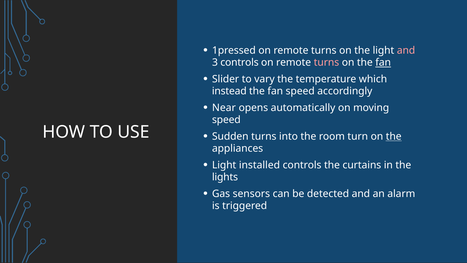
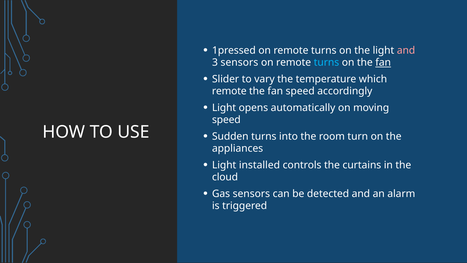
3 controls: controls -> sensors
turns at (326, 62) colour: pink -> light blue
instead at (229, 91): instead -> remote
Near at (224, 108): Near -> Light
the at (394, 136) underline: present -> none
lights: lights -> cloud
